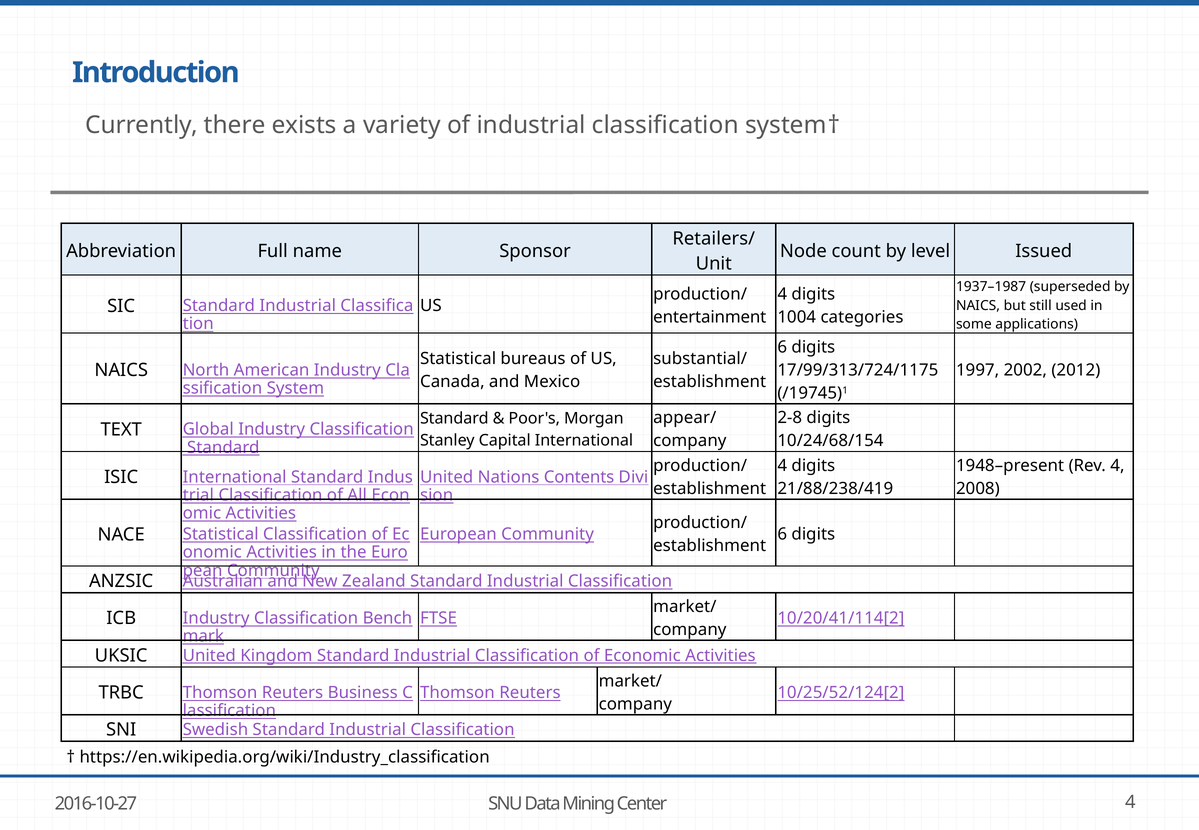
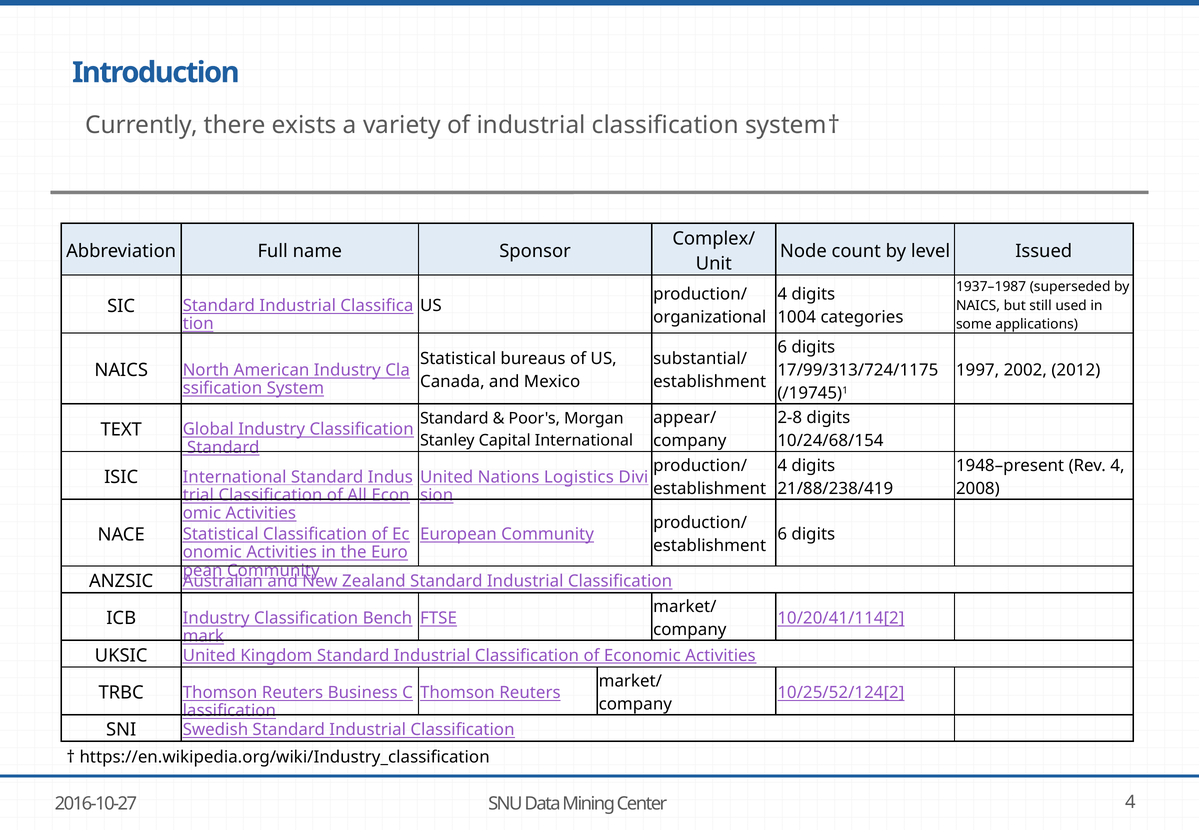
Retailers/: Retailers/ -> Complex/
entertainment: entertainment -> organizational
Contents: Contents -> Logistics
